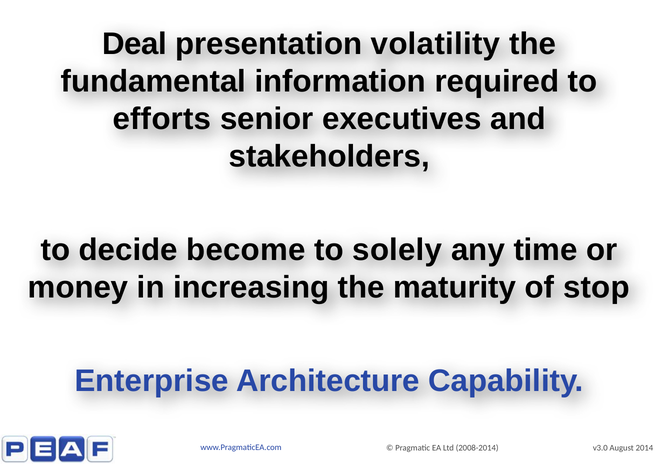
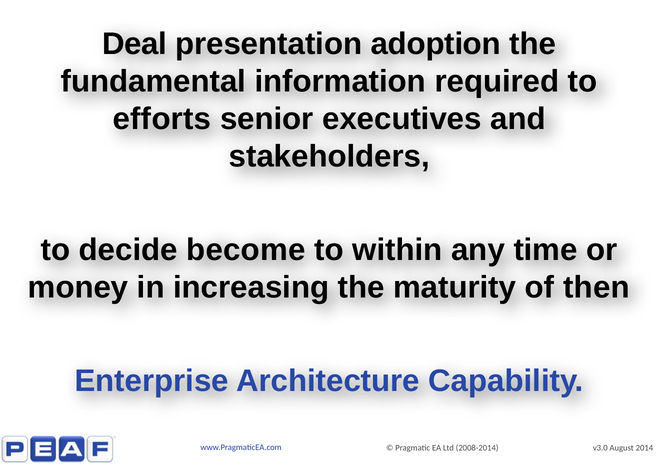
volatility: volatility -> adoption
solely: solely -> within
stop: stop -> then
